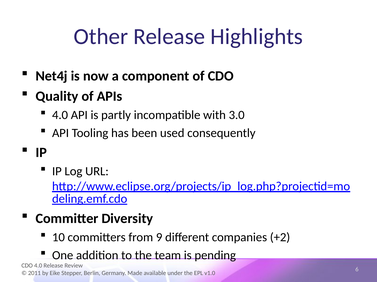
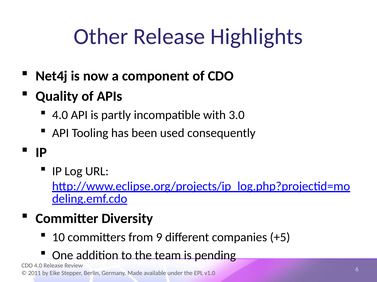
+2: +2 -> +5
